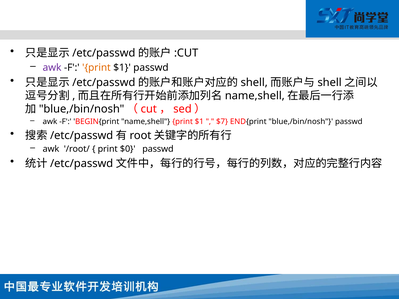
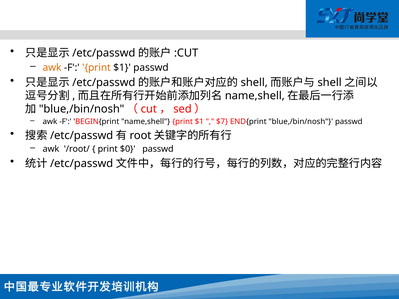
awk at (52, 68) colour: purple -> orange
